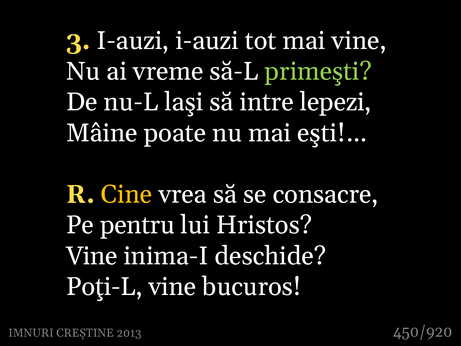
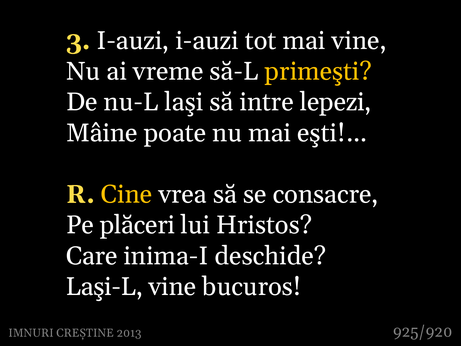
primeşti colour: light green -> yellow
pentru: pentru -> plăceri
Vine at (92, 256): Vine -> Care
Poţi-L: Poţi-L -> Laşi-L
450/920: 450/920 -> 925/920
